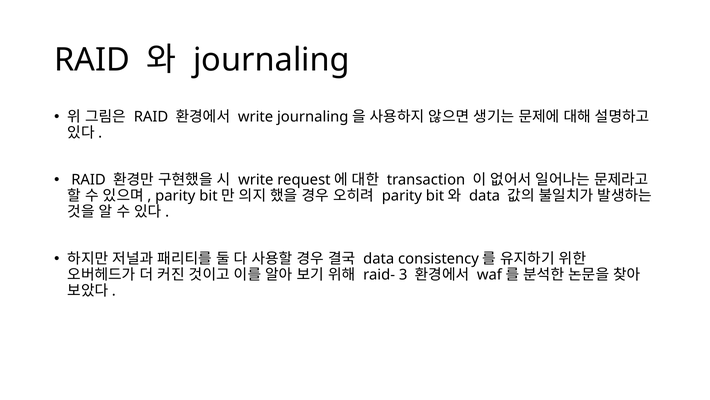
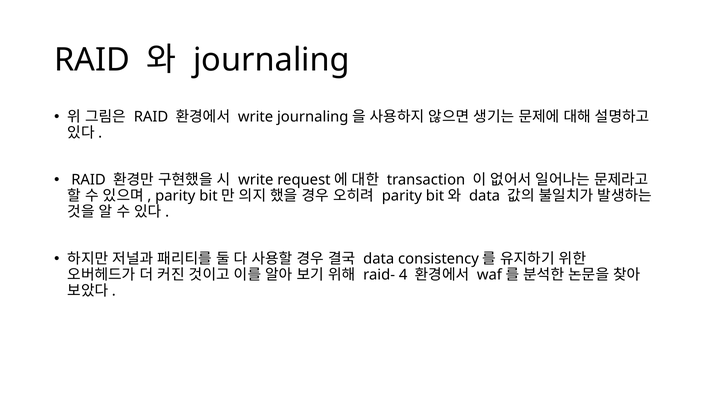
3: 3 -> 4
